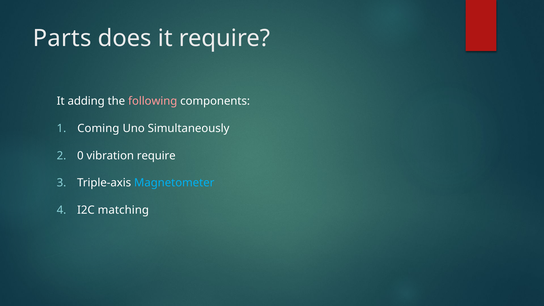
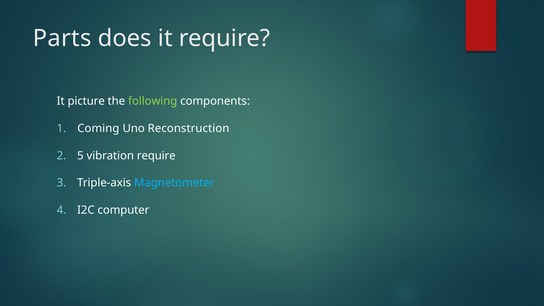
adding: adding -> picture
following colour: pink -> light green
Simultaneously: Simultaneously -> Reconstruction
0: 0 -> 5
matching: matching -> computer
